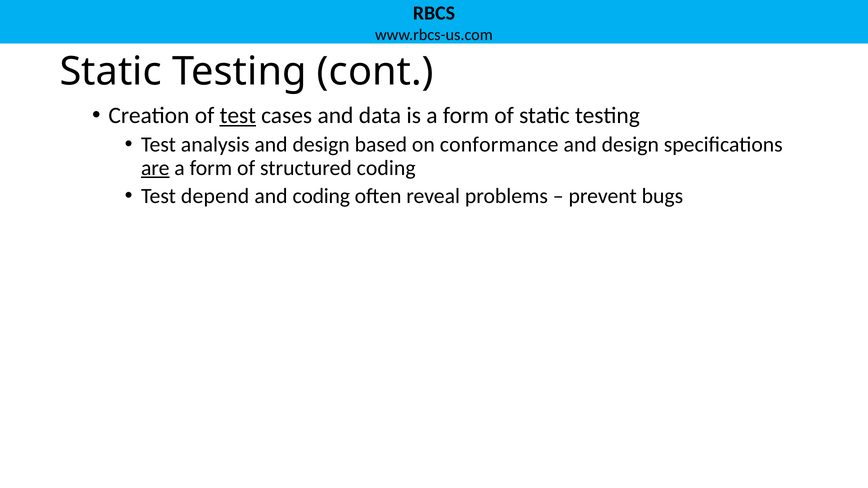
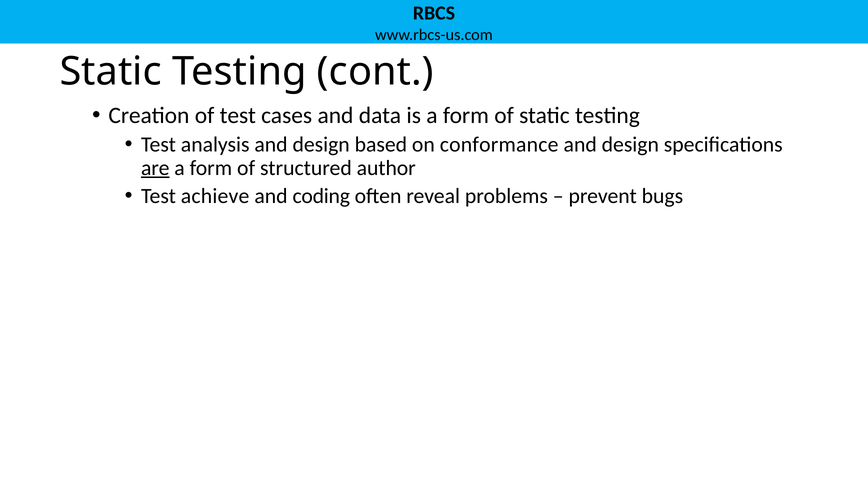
test at (238, 116) underline: present -> none
structured coding: coding -> author
depend: depend -> achieve
